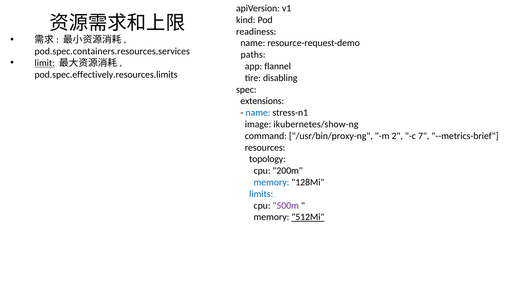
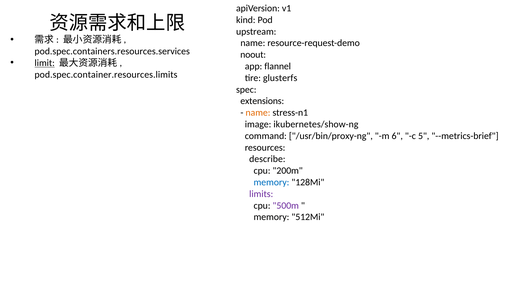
readiness: readiness -> upstream
paths: paths -> noout
pod.spec.effectively.resources.limits: pod.spec.effectively.resources.limits -> pod.spec.container.resources.limits
disabling: disabling -> glusterfs
name at (258, 113) colour: blue -> orange
2: 2 -> 6
7: 7 -> 5
topology: topology -> describe
limits colour: blue -> purple
512Mi underline: present -> none
